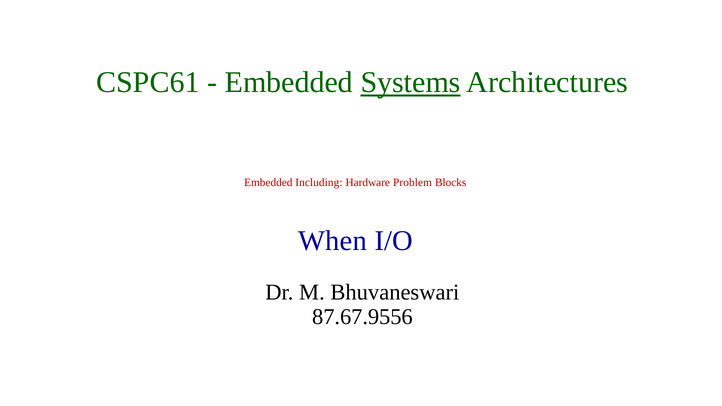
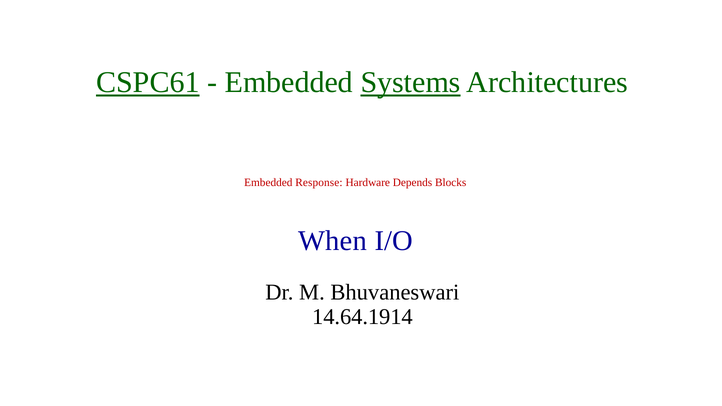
CSPC61 underline: none -> present
Including: Including -> Response
Problem: Problem -> Depends
87.67.9556: 87.67.9556 -> 14.64.1914
